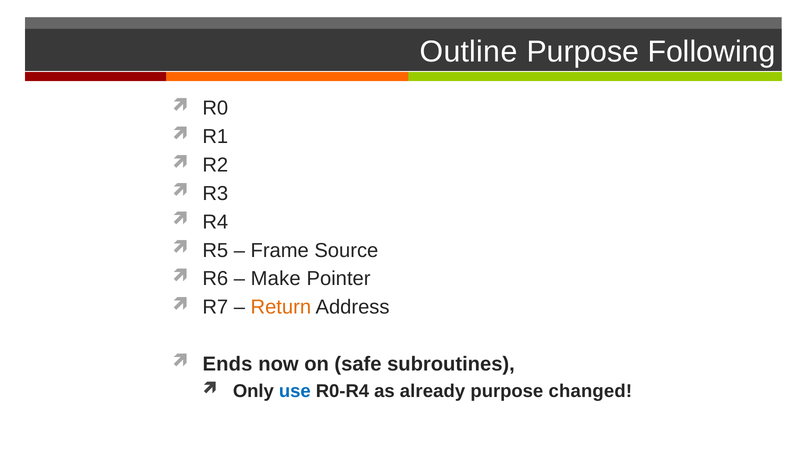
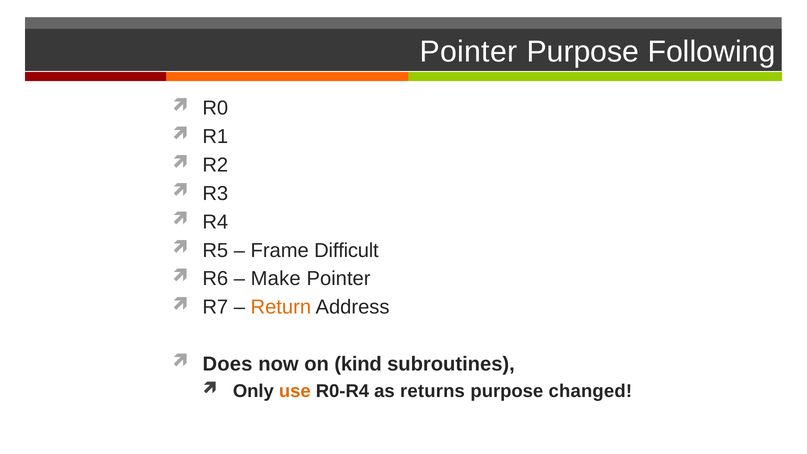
Outline at (469, 52): Outline -> Pointer
Source: Source -> Difficult
Ends: Ends -> Does
safe: safe -> kind
use colour: blue -> orange
already: already -> returns
